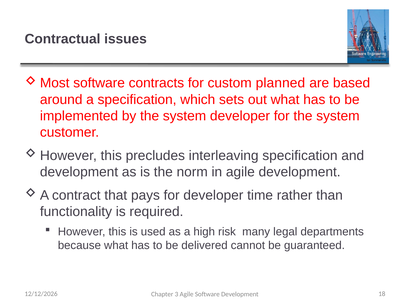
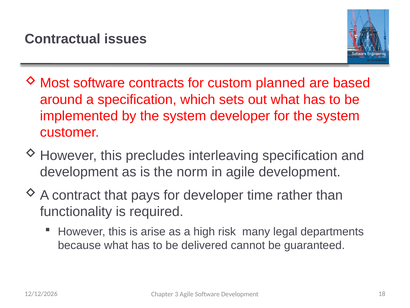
used: used -> arise
